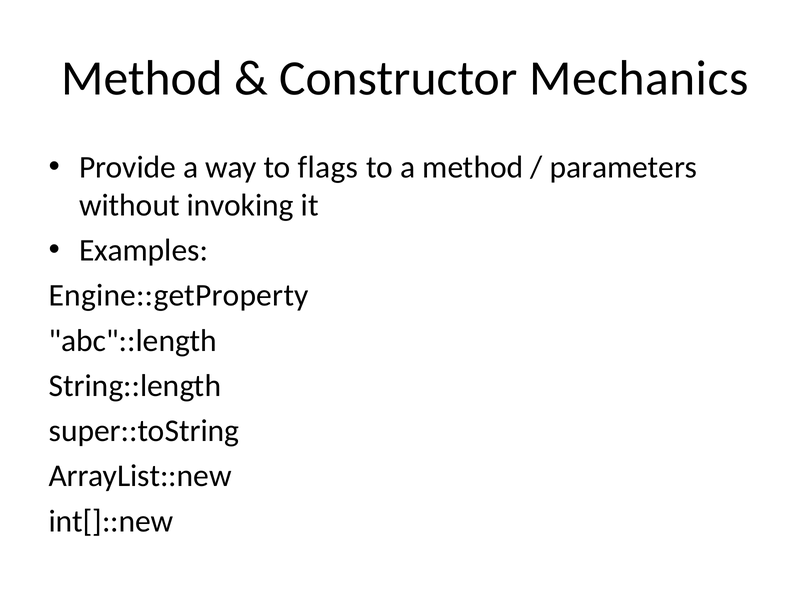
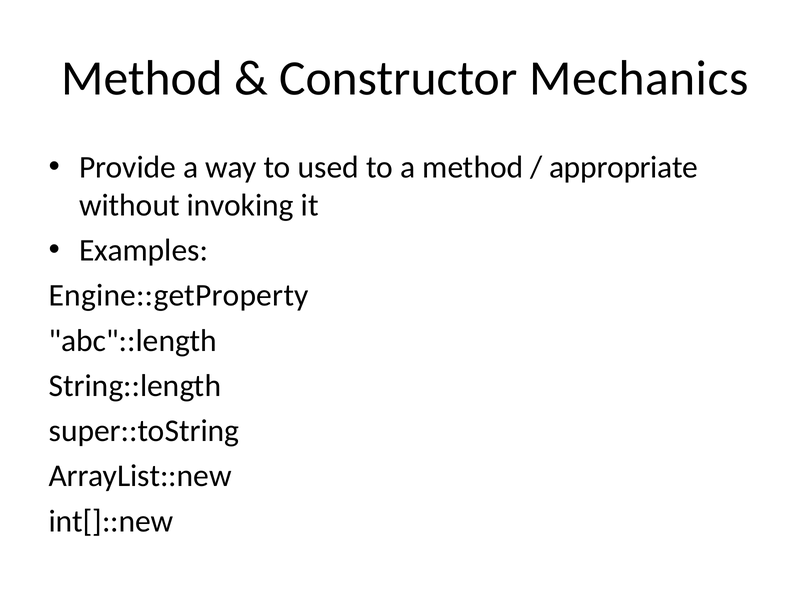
flags: flags -> used
parameters: parameters -> appropriate
